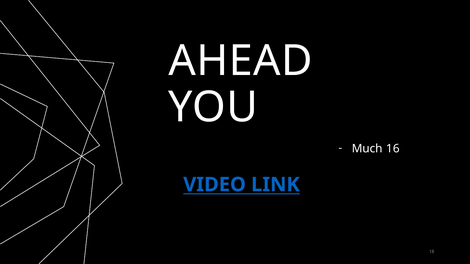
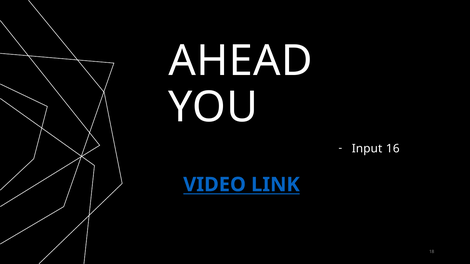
Much: Much -> Input
